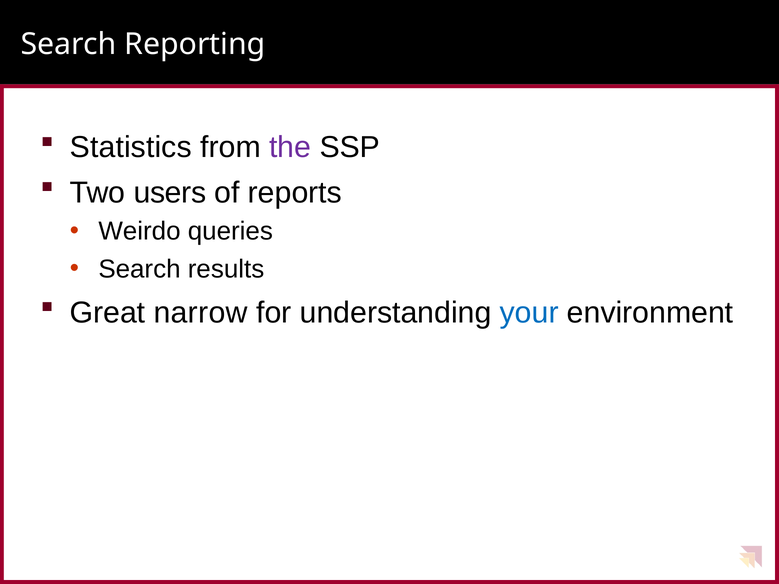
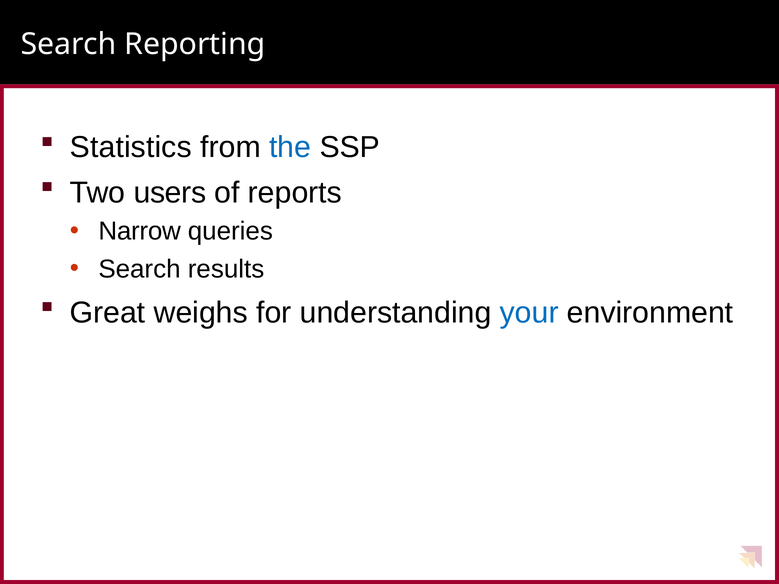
the colour: purple -> blue
Weirdo: Weirdo -> Narrow
narrow: narrow -> weighs
